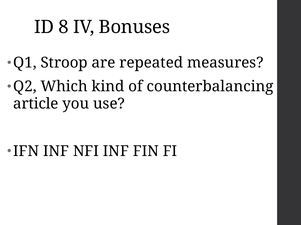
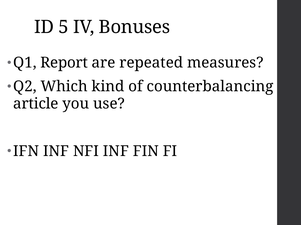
8: 8 -> 5
Stroop: Stroop -> Report
